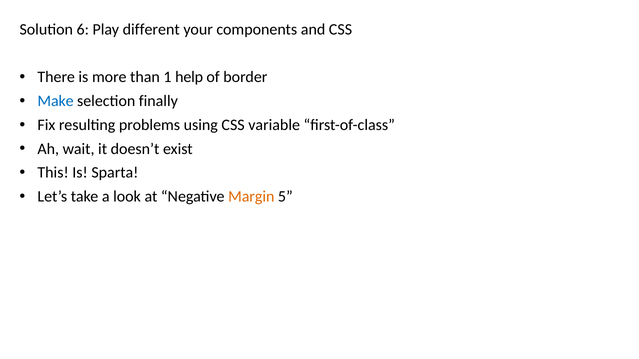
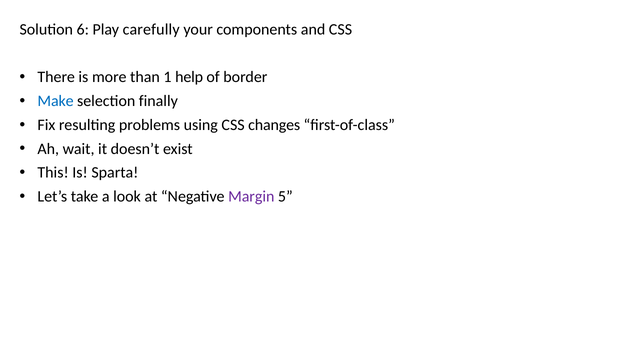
different: different -> carefully
variable: variable -> changes
Margin colour: orange -> purple
